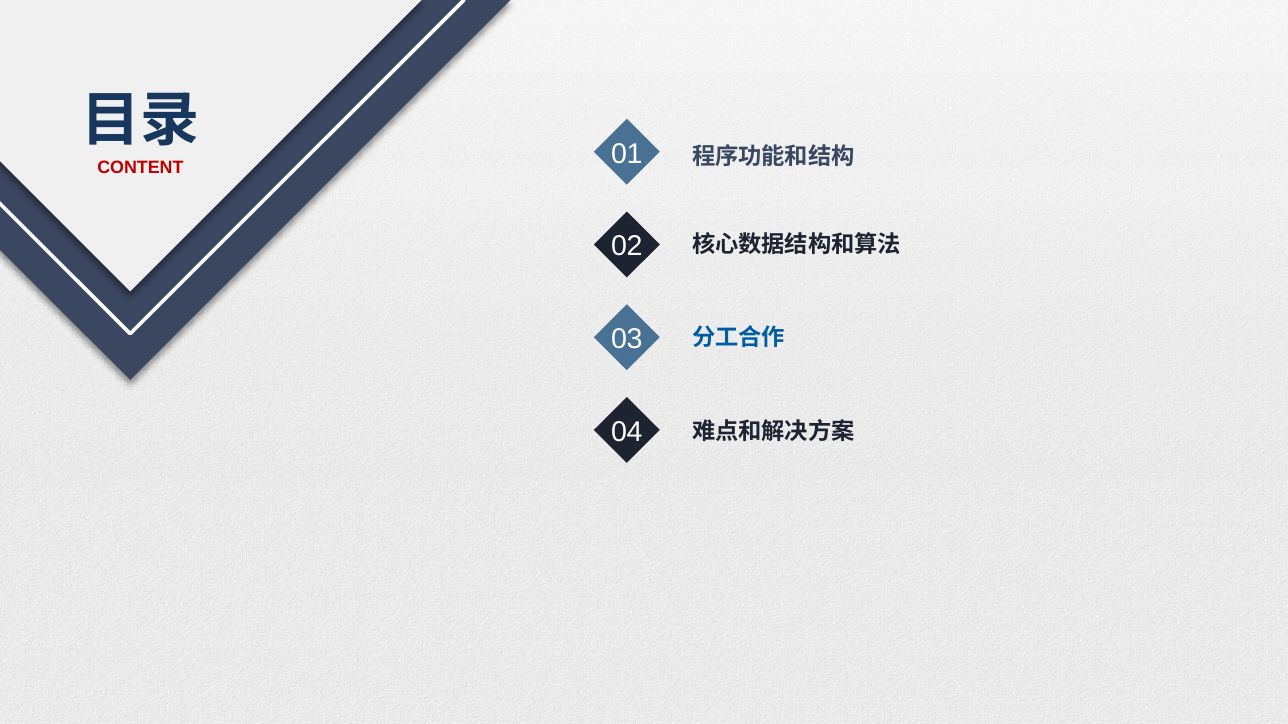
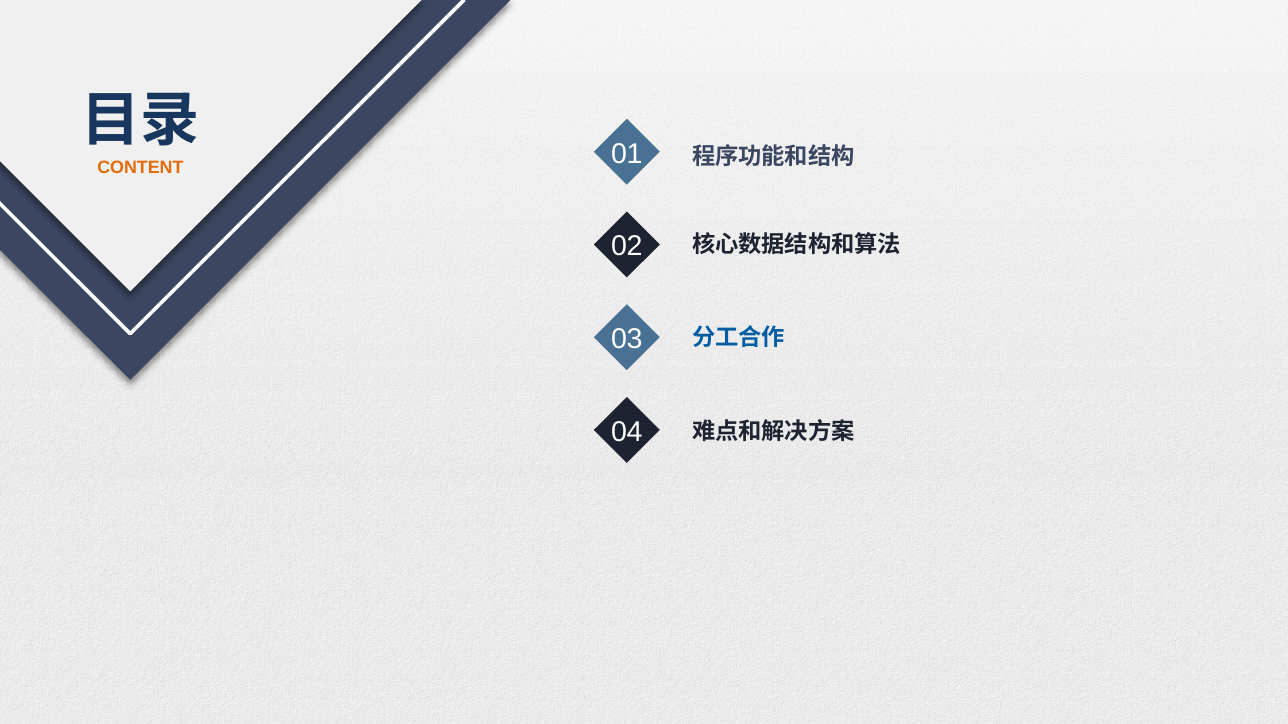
CONTENT colour: red -> orange
